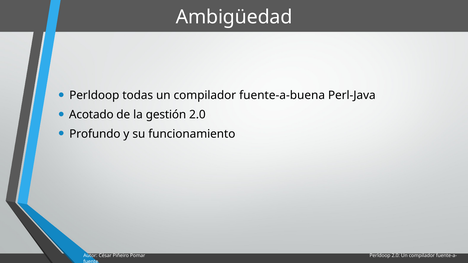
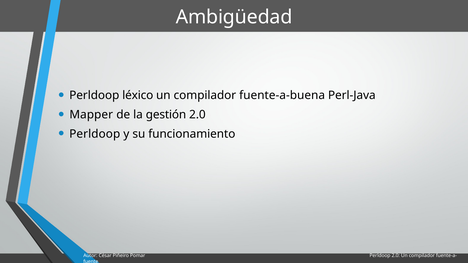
todas: todas -> léxico
Acotado: Acotado -> Mapper
Profundo at (95, 134): Profundo -> Perldoop
